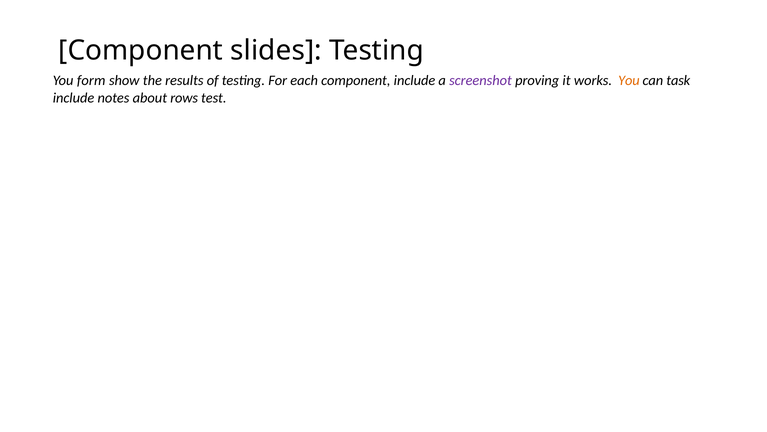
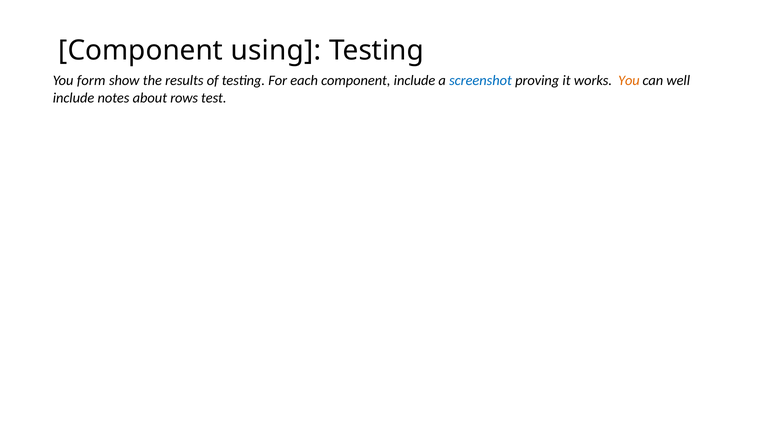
slides: slides -> using
screenshot colour: purple -> blue
task: task -> well
